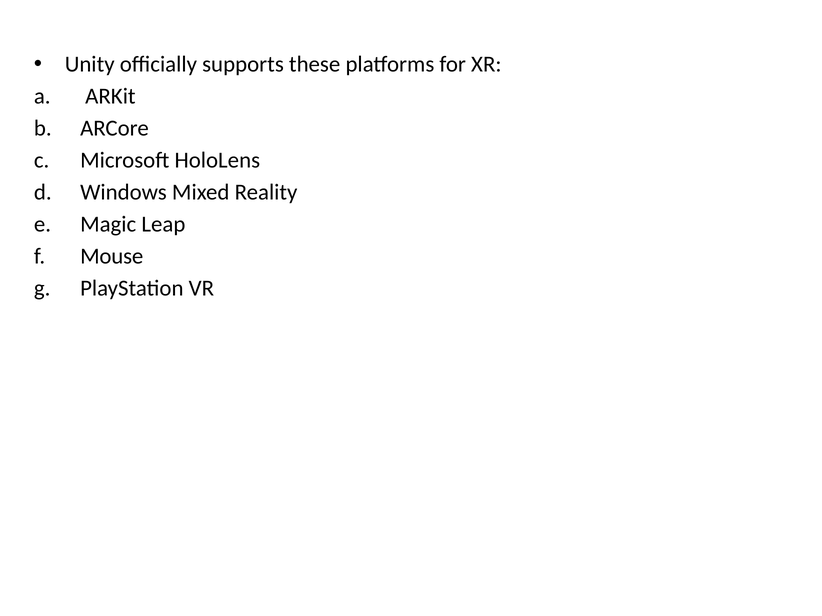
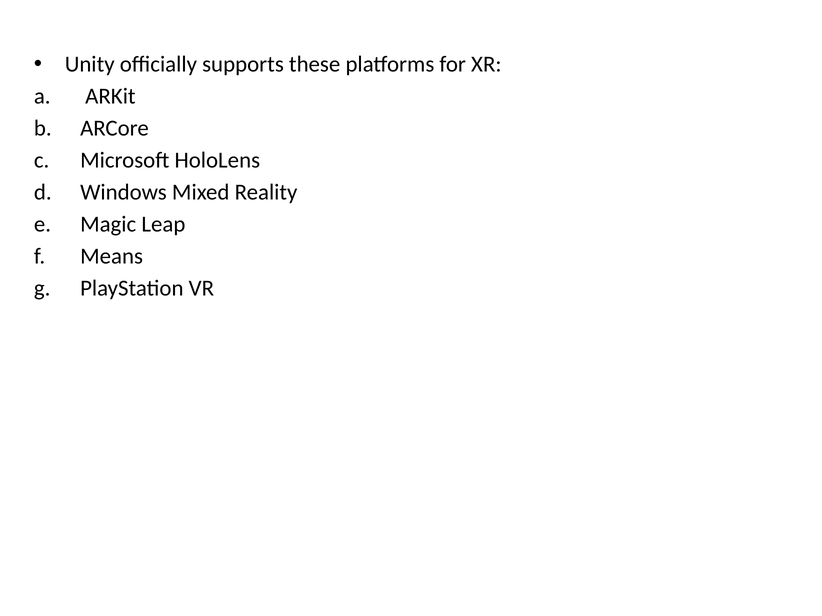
Mouse: Mouse -> Means
